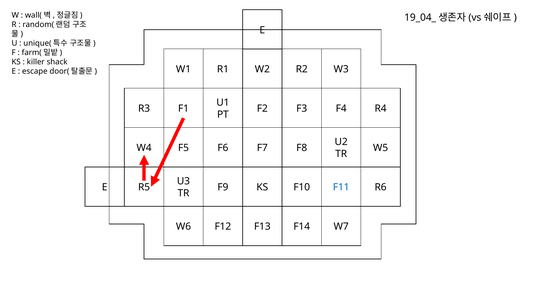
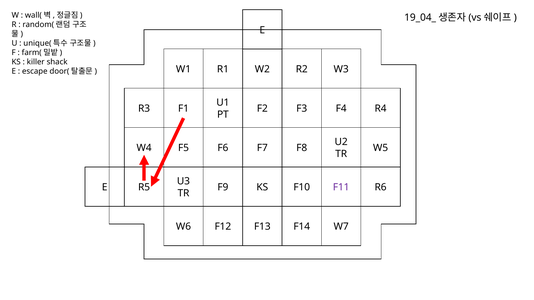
F11 colour: blue -> purple
